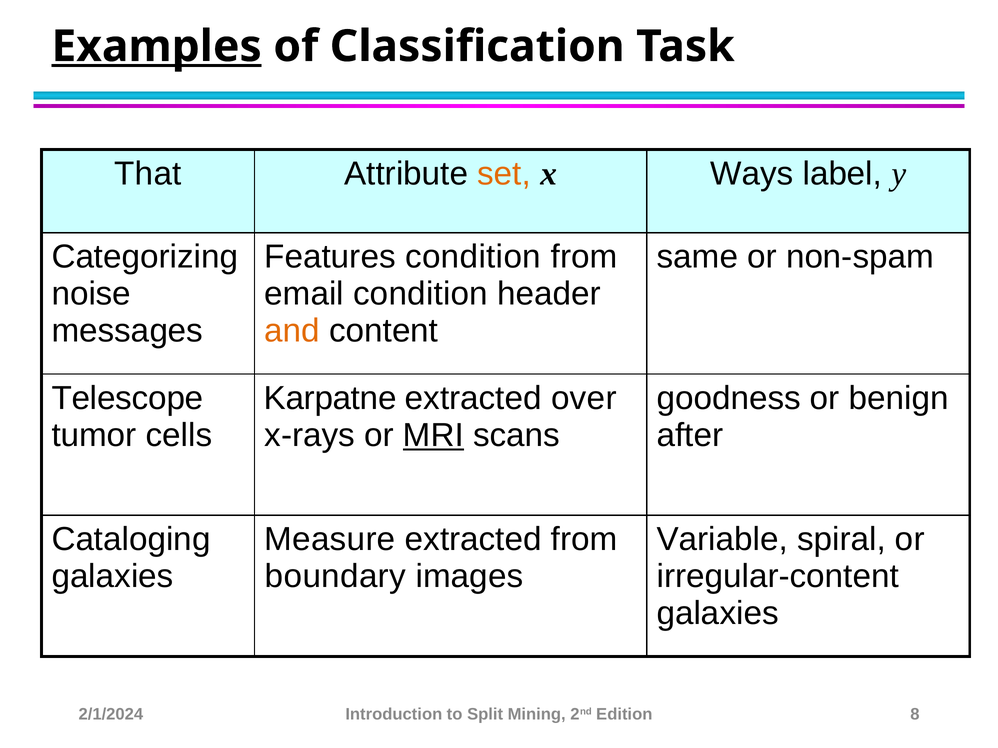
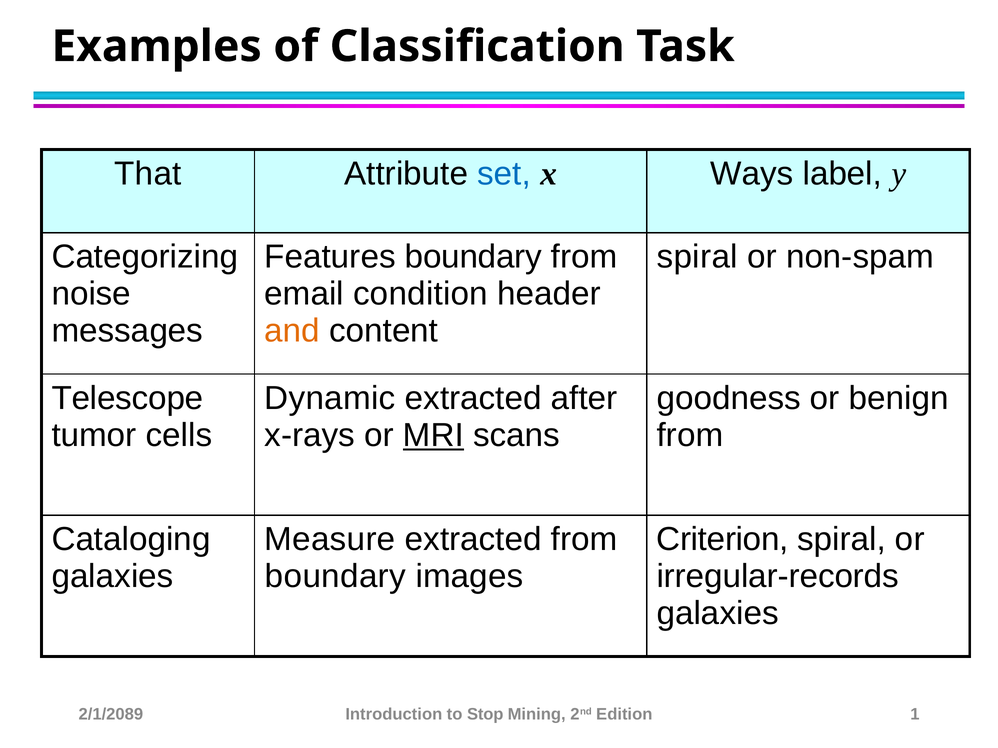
Examples underline: present -> none
set colour: orange -> blue
Features condition: condition -> boundary
same at (697, 257): same -> spiral
Karpatne: Karpatne -> Dynamic
over: over -> after
after at (690, 435): after -> from
Variable: Variable -> Criterion
irregular-content: irregular-content -> irregular-records
2/1/2024: 2/1/2024 -> 2/1/2089
Split: Split -> Stop
8: 8 -> 1
